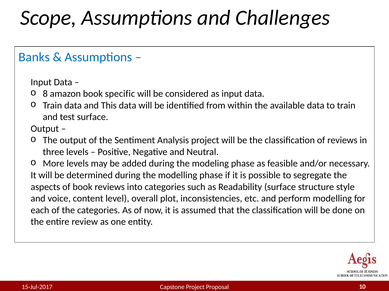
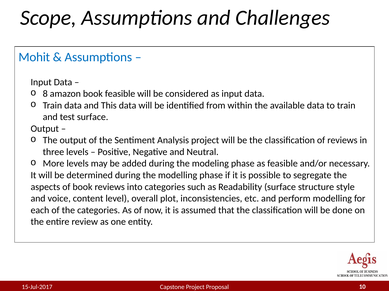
Banks: Banks -> Mohit
book specific: specific -> feasible
